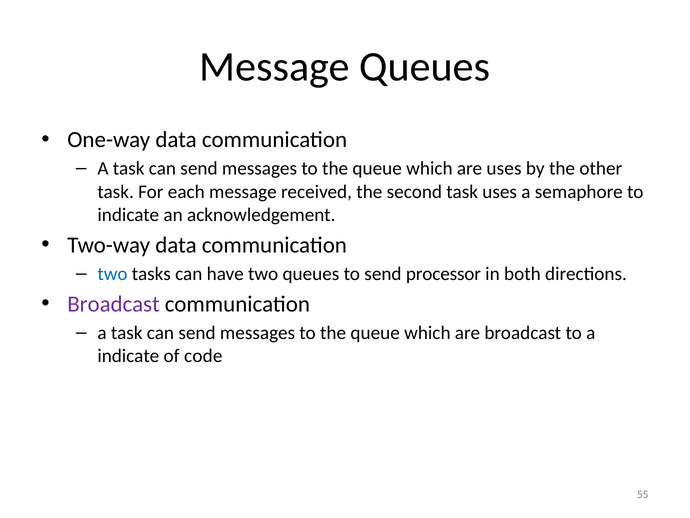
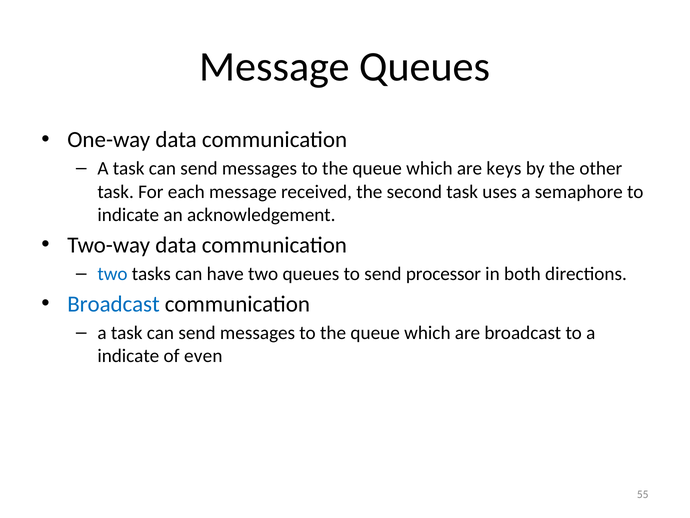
are uses: uses -> keys
Broadcast at (113, 304) colour: purple -> blue
code: code -> even
